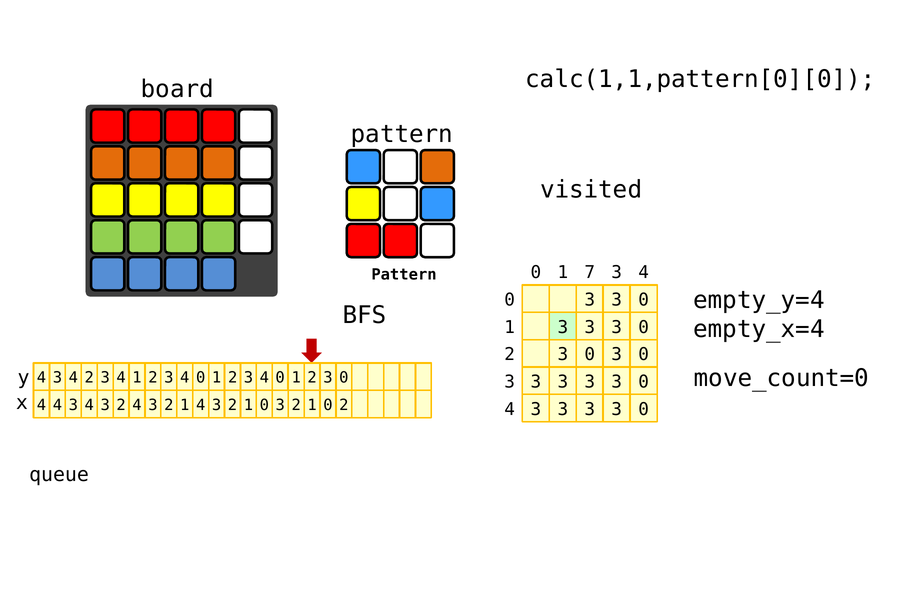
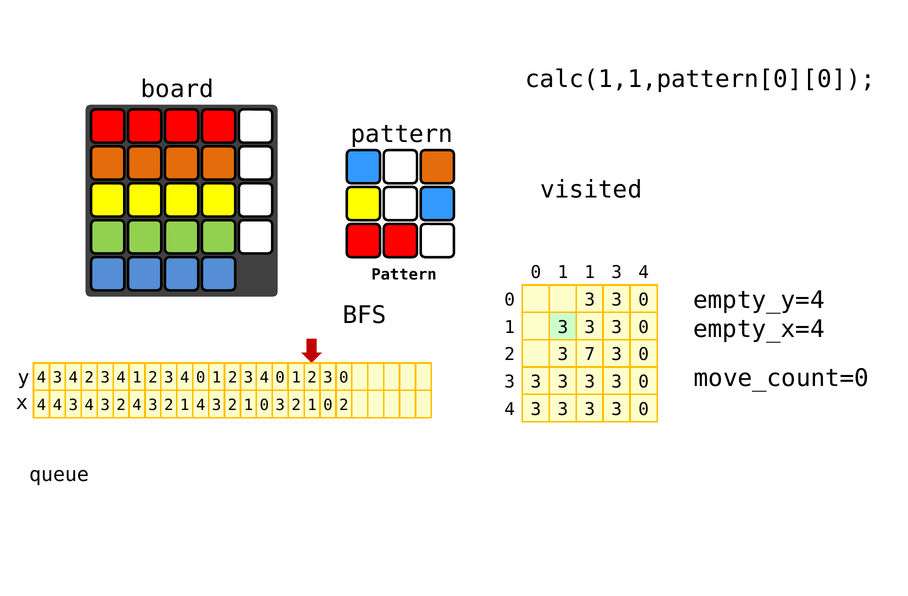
1 7: 7 -> 1
0 at (590, 355): 0 -> 7
